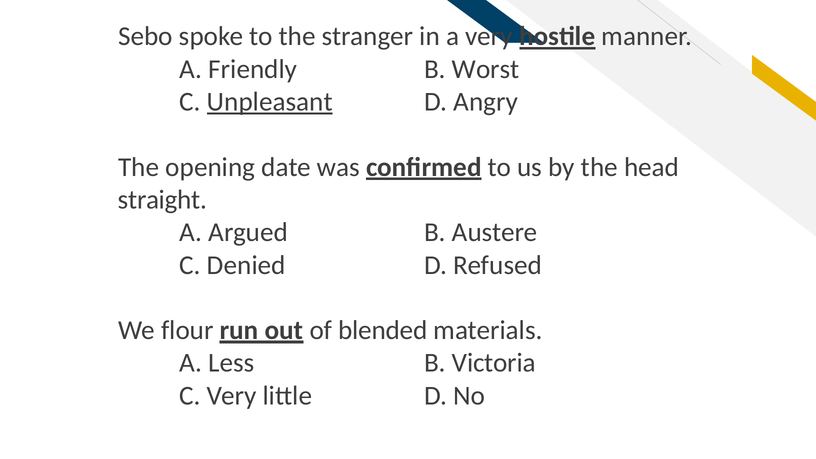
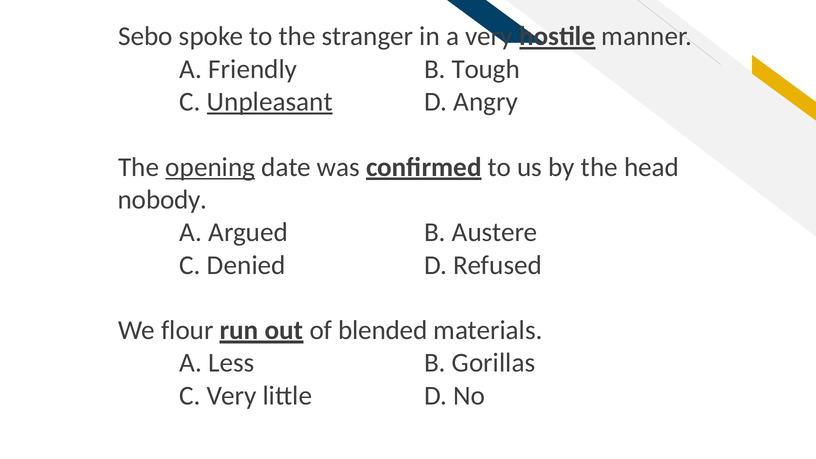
Worst: Worst -> Tough
opening underline: none -> present
straight: straight -> nobody
Victoria: Victoria -> Gorillas
